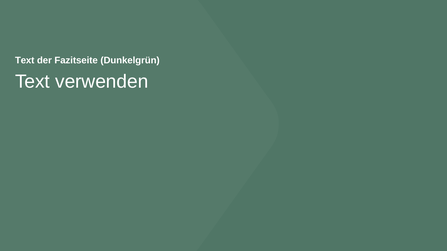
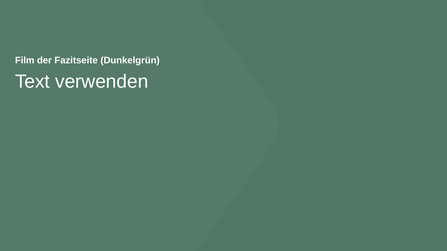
Text at (25, 60): Text -> Film
